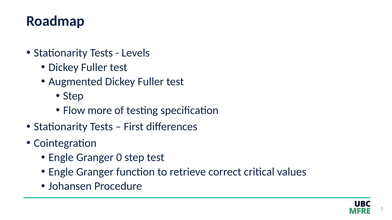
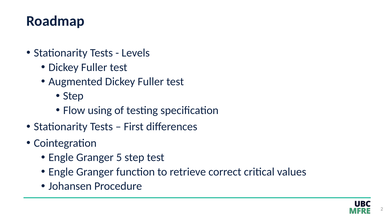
more: more -> using
0: 0 -> 5
